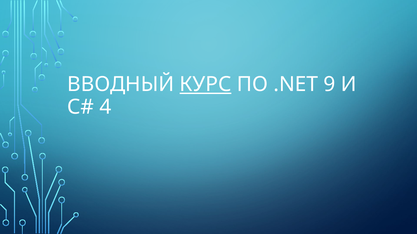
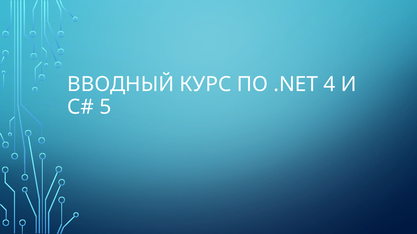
КУРС underline: present -> none
9: 9 -> 4
4: 4 -> 5
